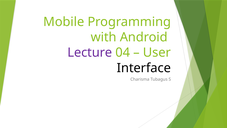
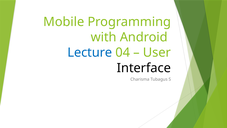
Lecture colour: purple -> blue
